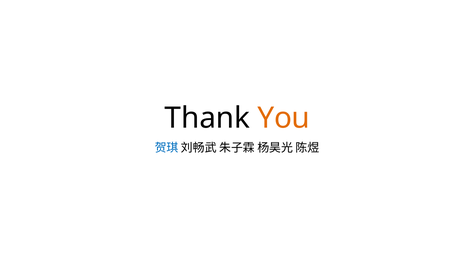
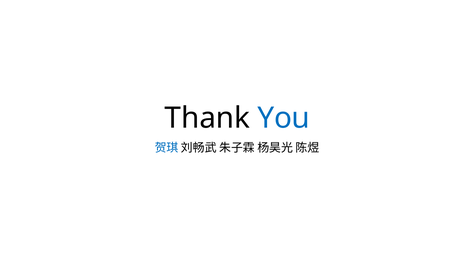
You colour: orange -> blue
